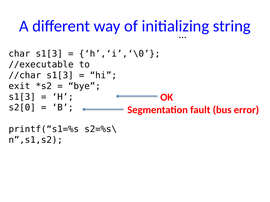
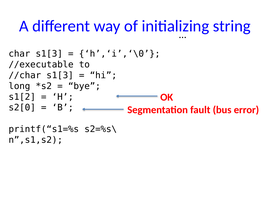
exit: exit -> long
s1[3 at (22, 97): s1[3 -> s1[2
